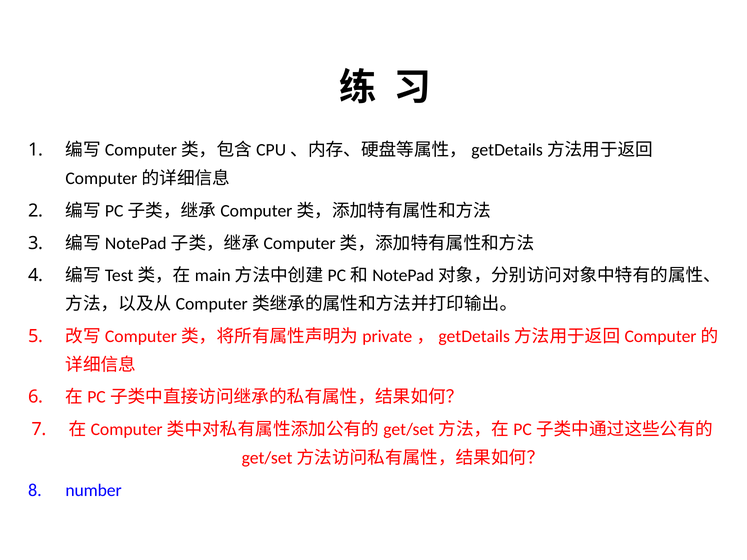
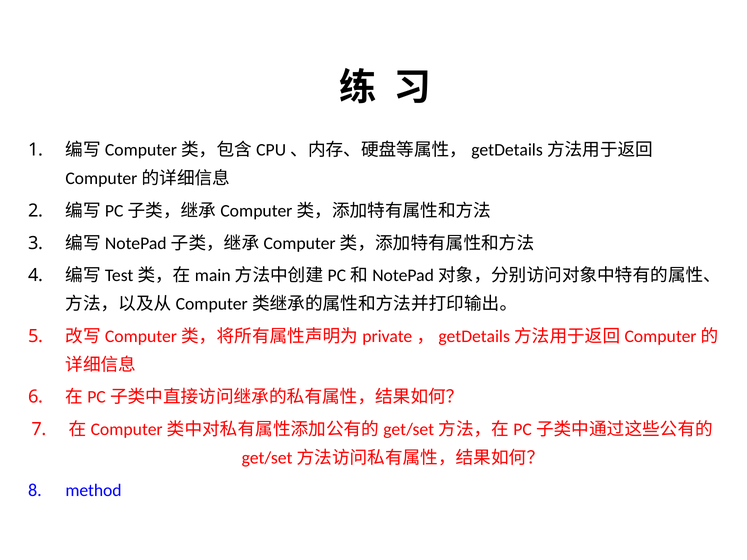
number: number -> method
